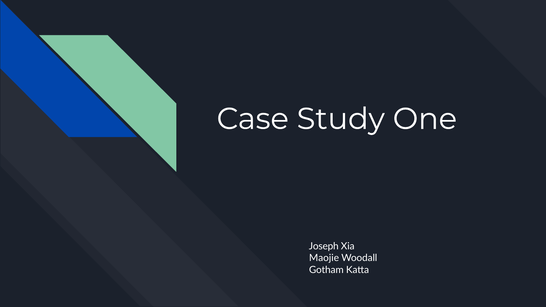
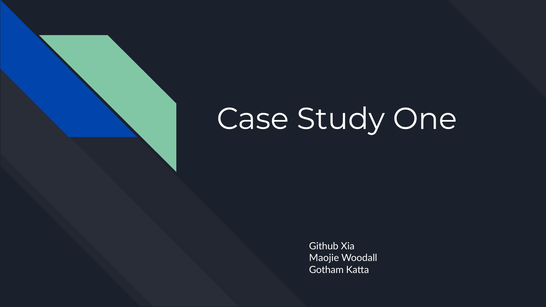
Joseph: Joseph -> Github
